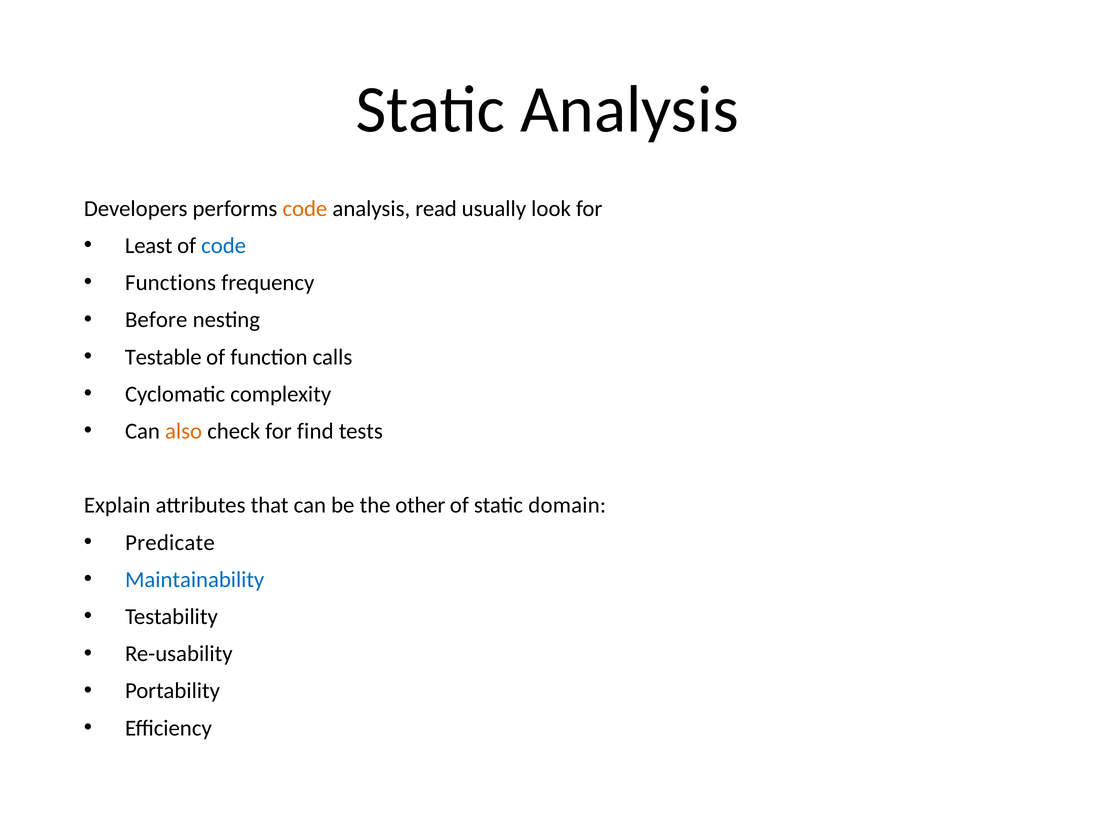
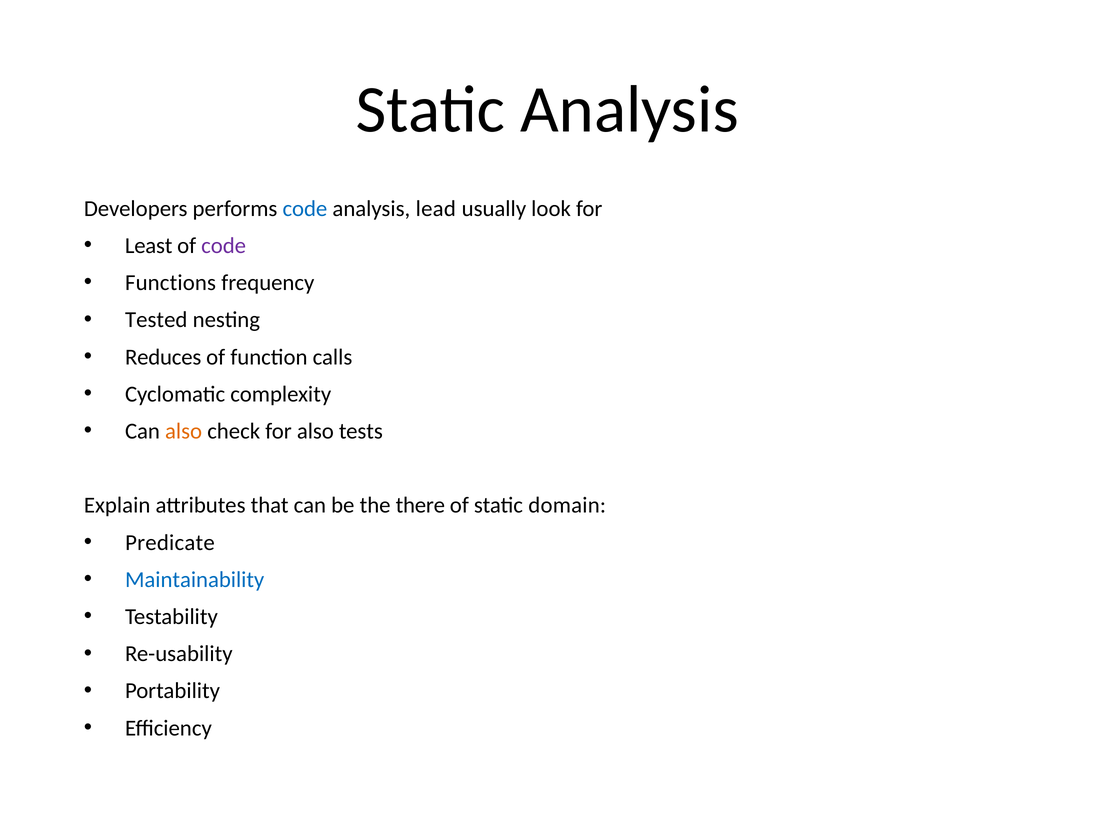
code at (305, 209) colour: orange -> blue
read: read -> lead
code at (224, 246) colour: blue -> purple
Before: Before -> Tested
Testable: Testable -> Reduces
for find: find -> also
other: other -> there
